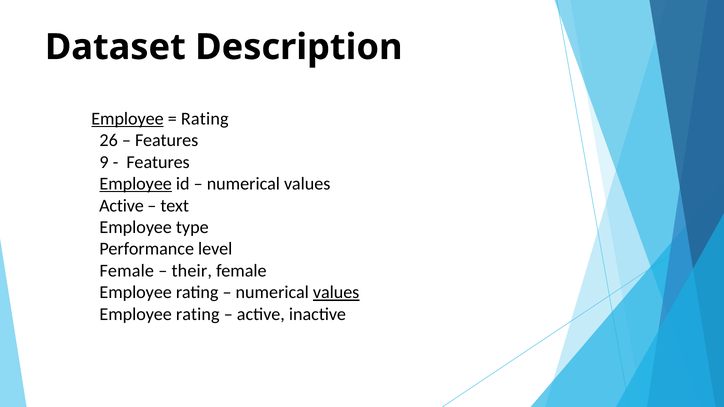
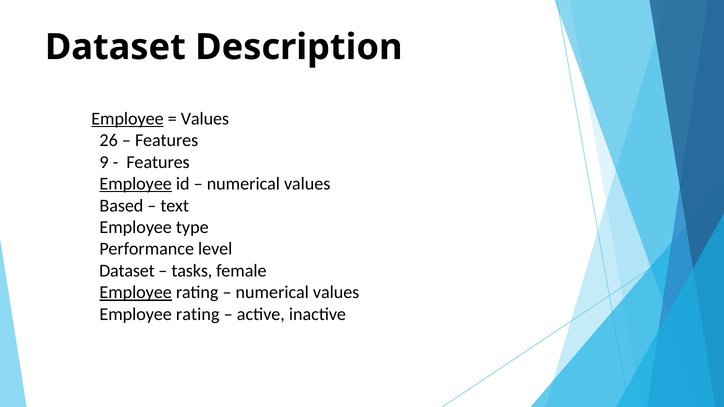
Rating at (205, 119): Rating -> Values
Active at (121, 206): Active -> Based
Female at (127, 271): Female -> Dataset
their: their -> tasks
Employee at (136, 293) underline: none -> present
values at (336, 293) underline: present -> none
